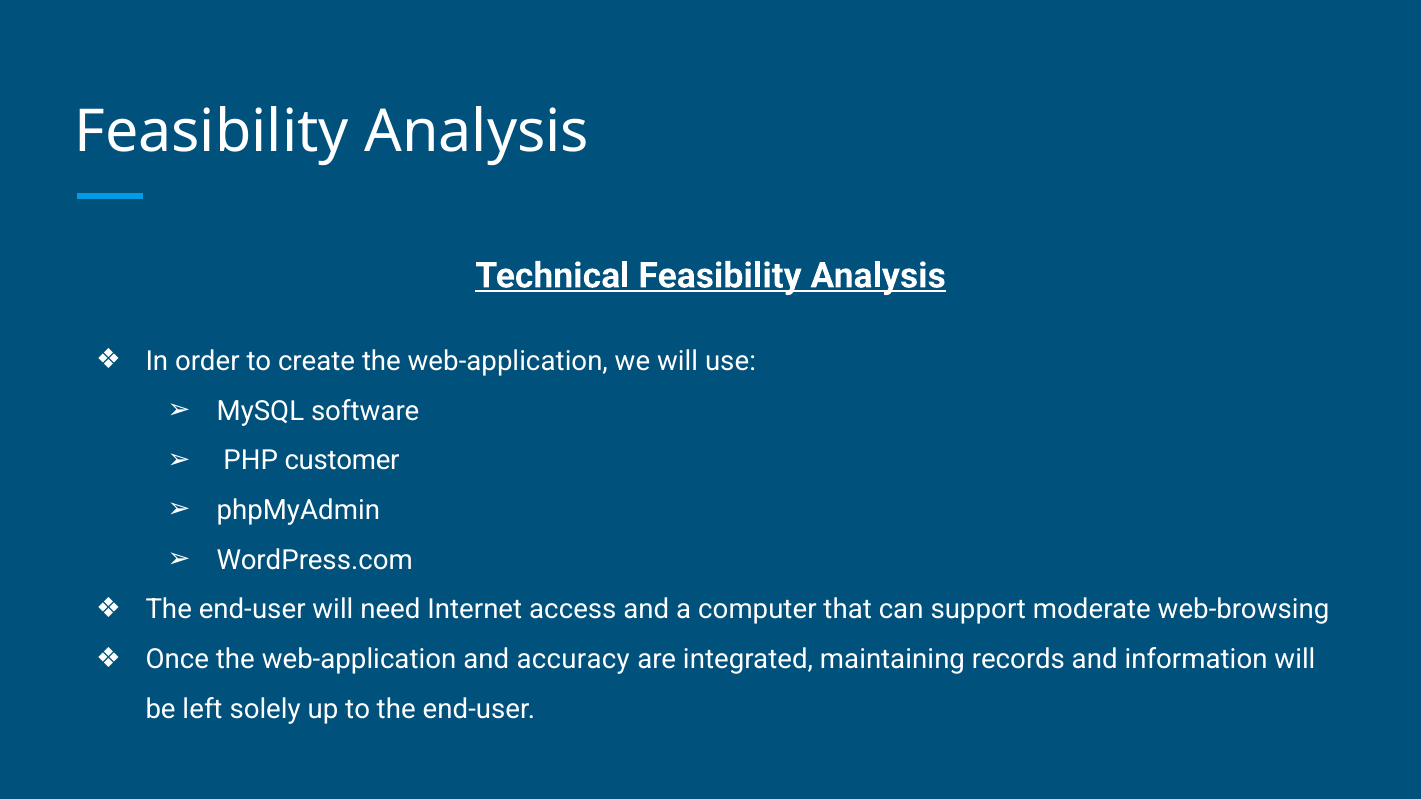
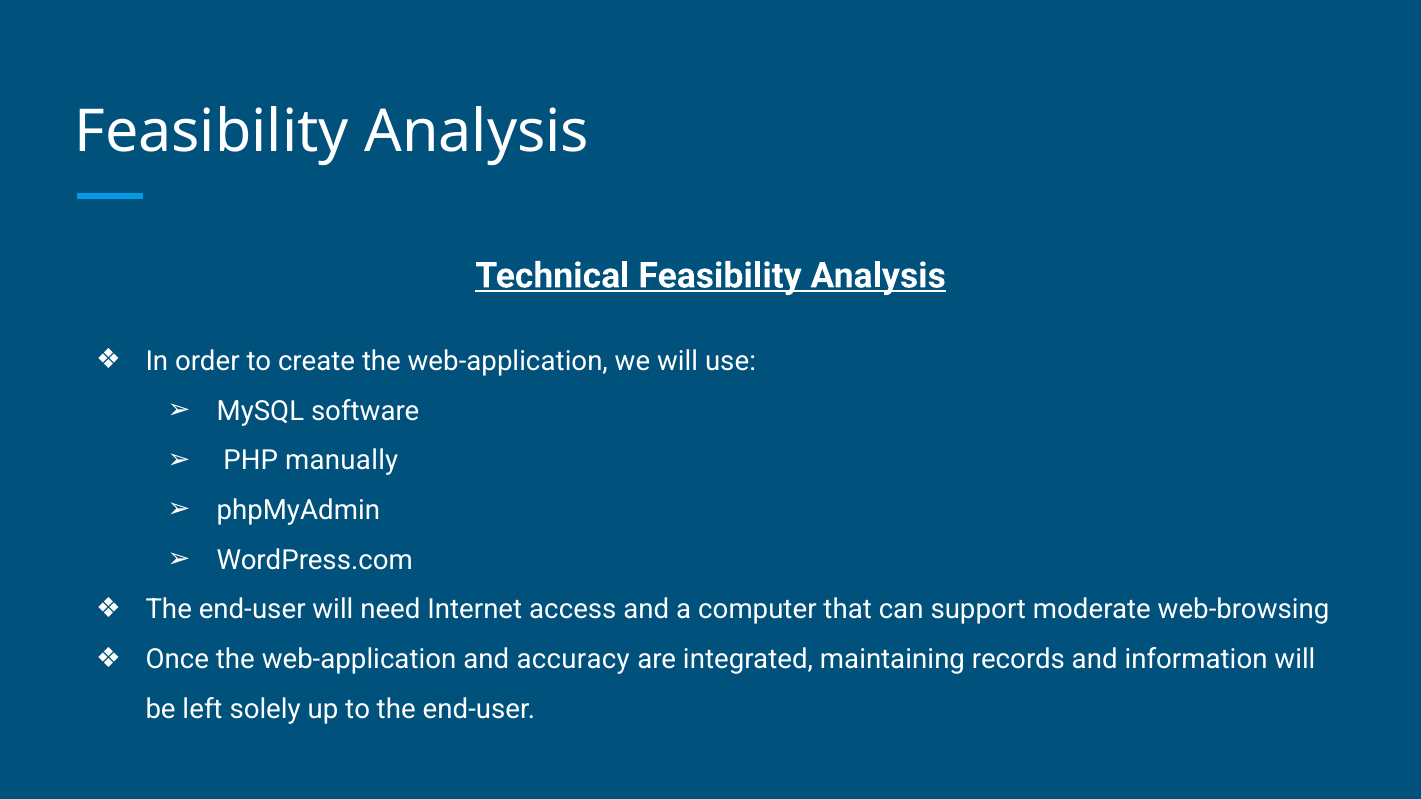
customer: customer -> manually
